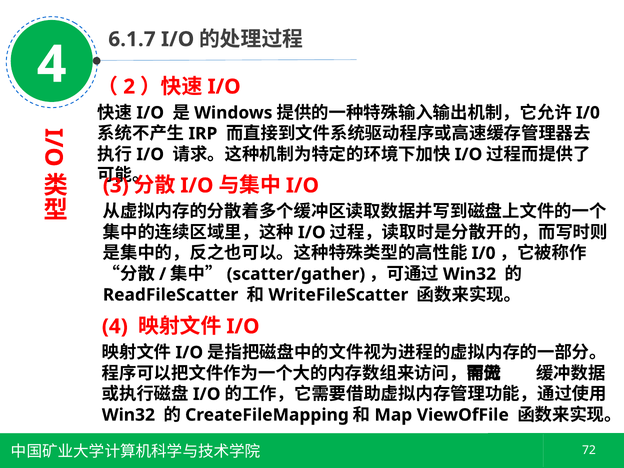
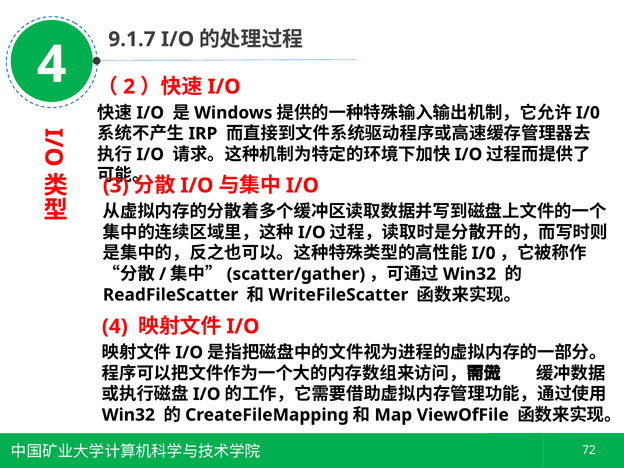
6.1.7: 6.1.7 -> 9.1.7
